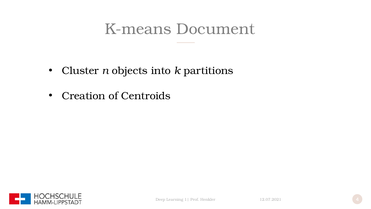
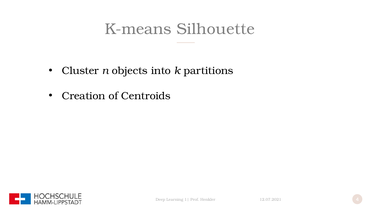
Document: Document -> Silhouette
